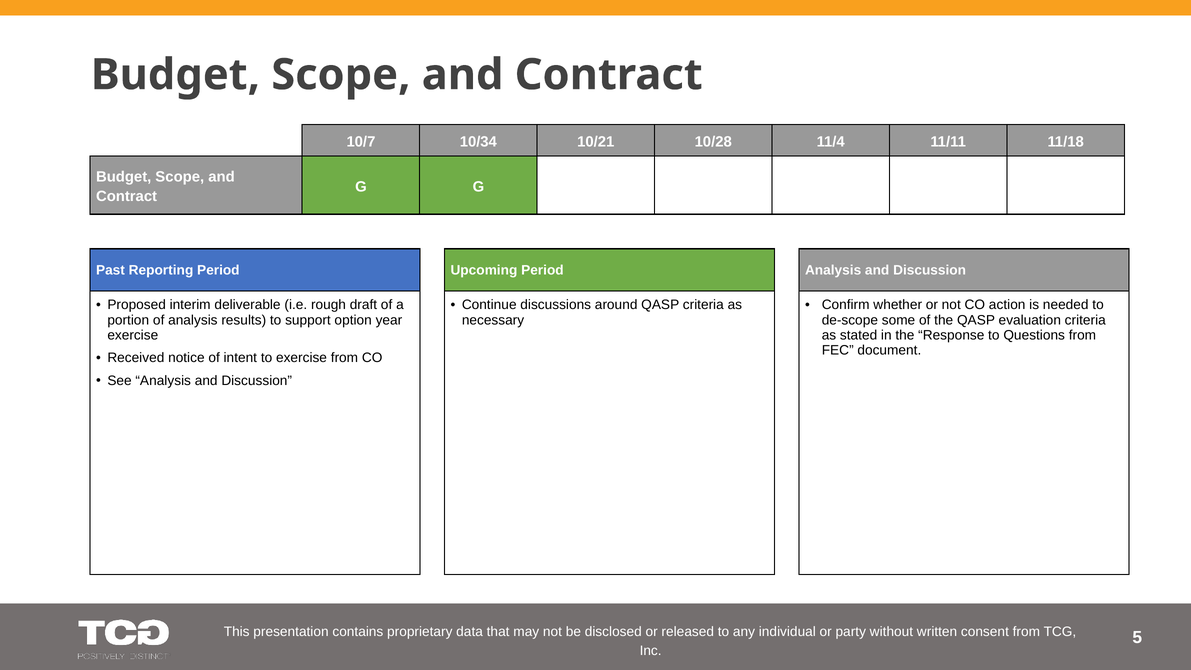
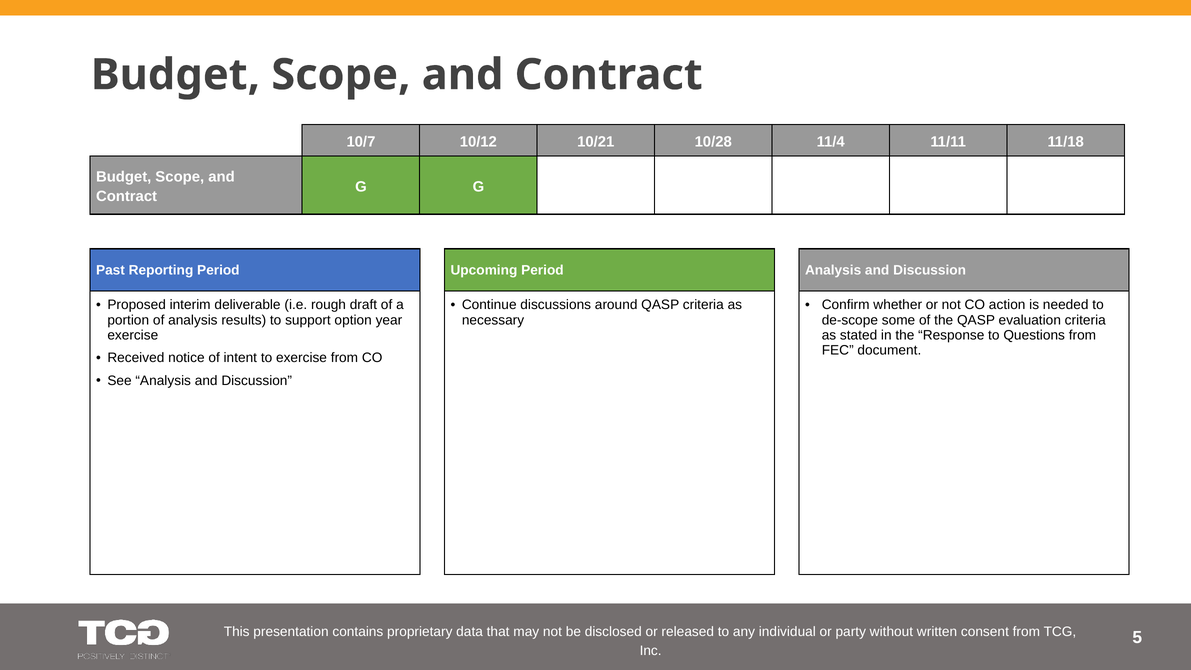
10/34: 10/34 -> 10/12
